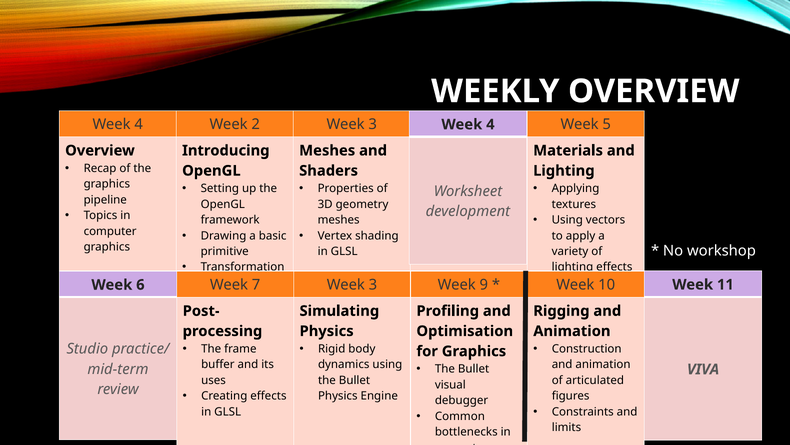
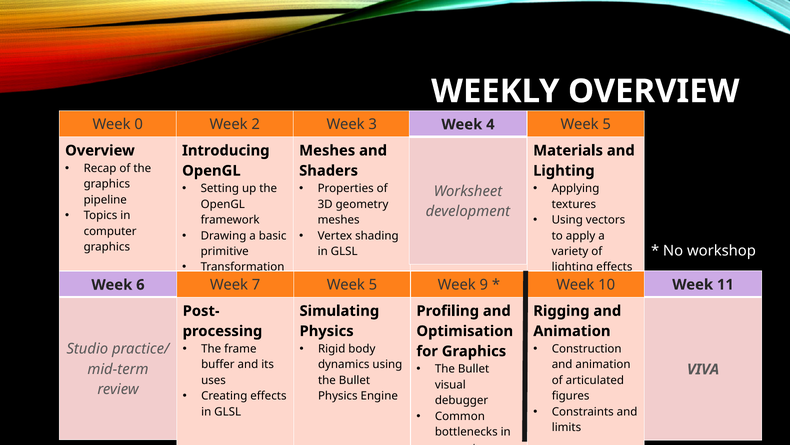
4 at (139, 124): 4 -> 0
7 Week 3: 3 -> 5
